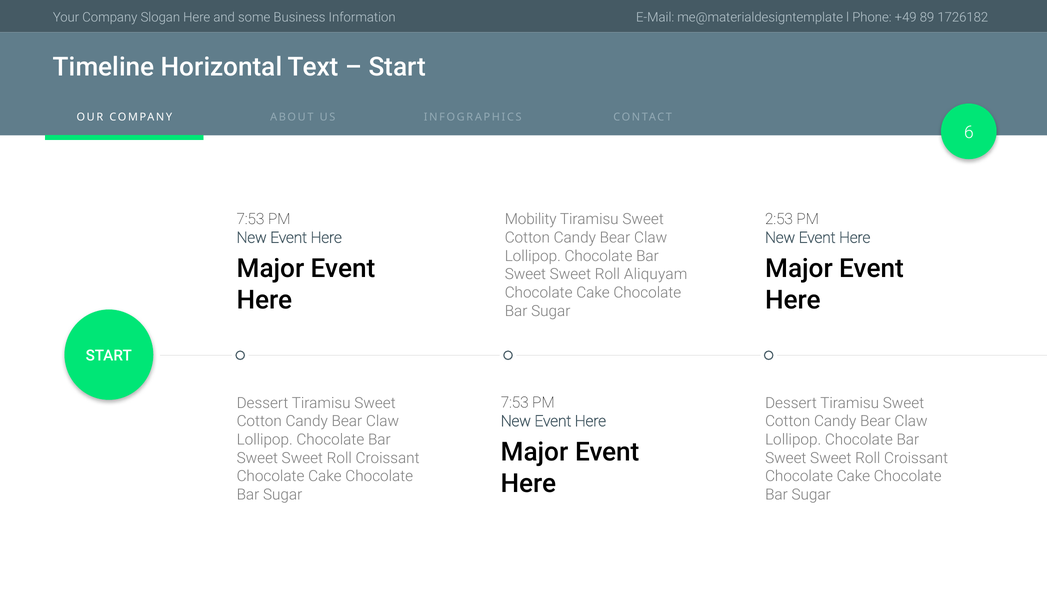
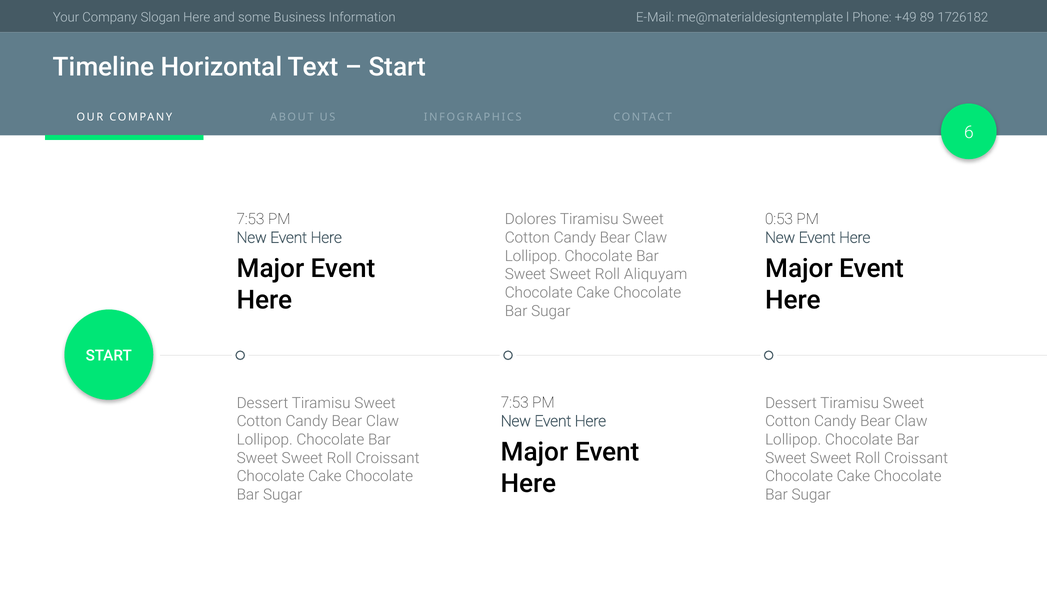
2:53: 2:53 -> 0:53
Mobility: Mobility -> Dolores
